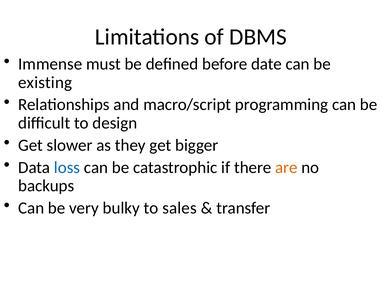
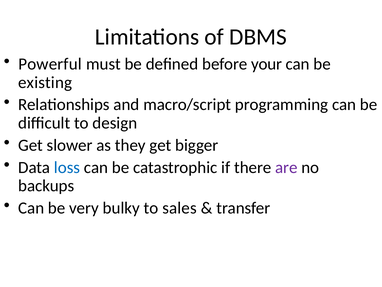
Immense: Immense -> Powerful
date: date -> your
are colour: orange -> purple
